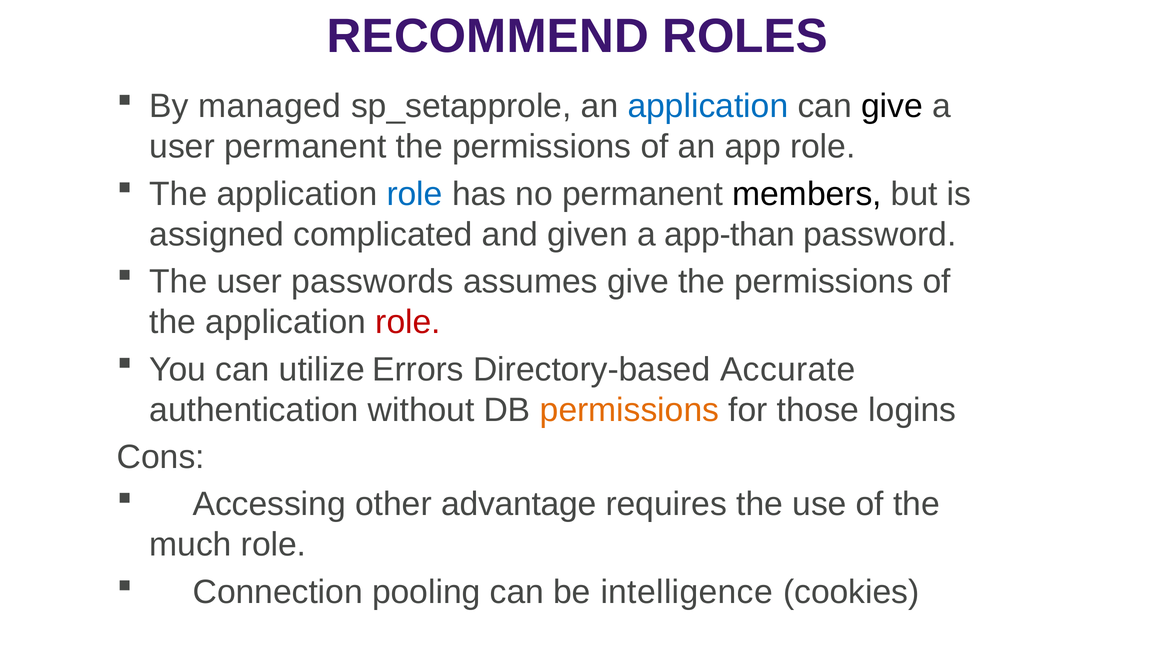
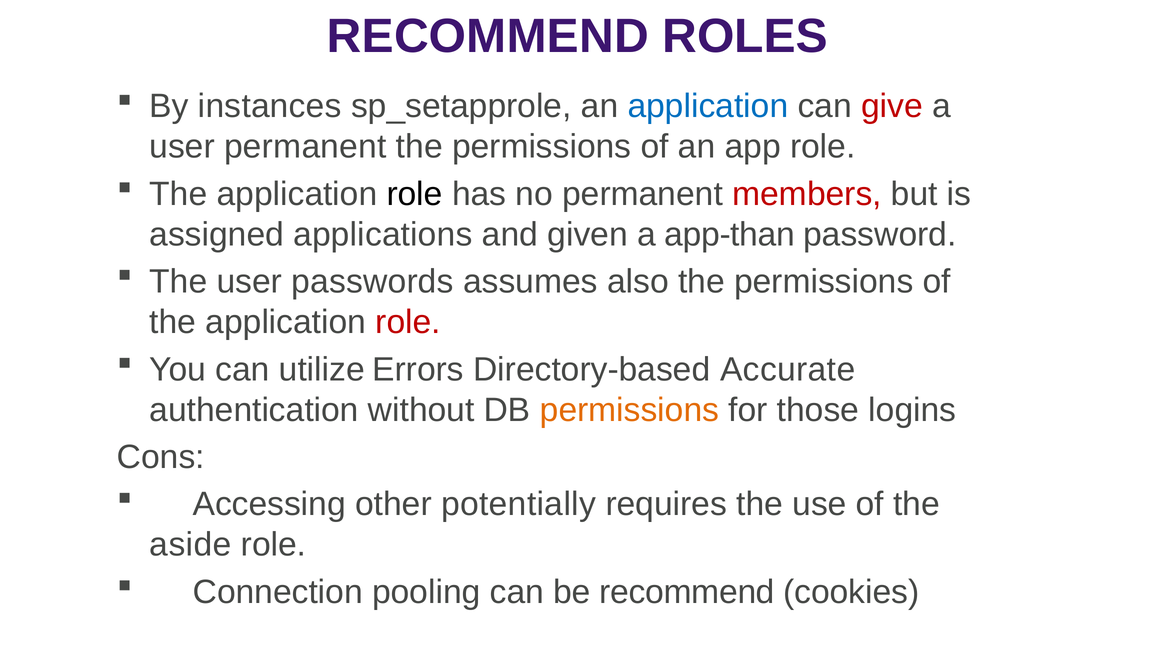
managed: managed -> instances
give at (892, 106) colour: black -> red
role at (415, 194) colour: blue -> black
members colour: black -> red
complicated: complicated -> applications
assumes give: give -> also
advantage: advantage -> potentially
much: much -> aside
be intelligence: intelligence -> recommend
